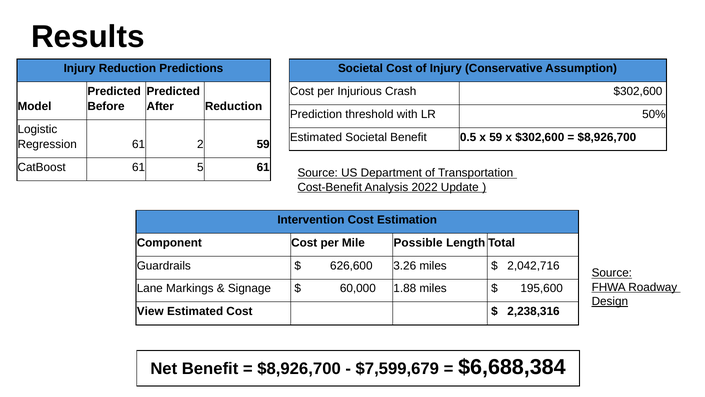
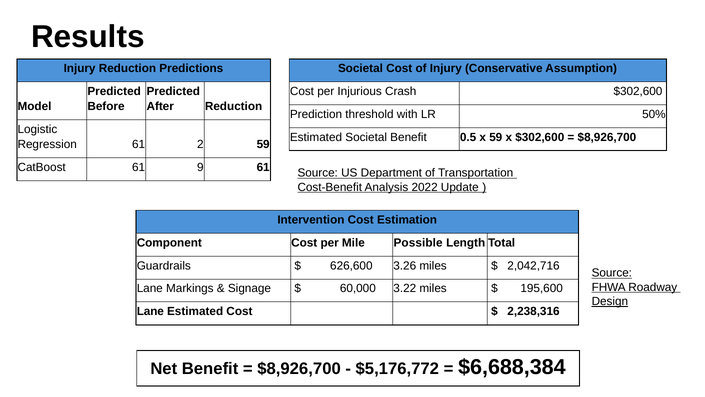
5: 5 -> 9
1.88: 1.88 -> 3.22
View at (150, 311): View -> Lane
$7,599,679: $7,599,679 -> $5,176,772
